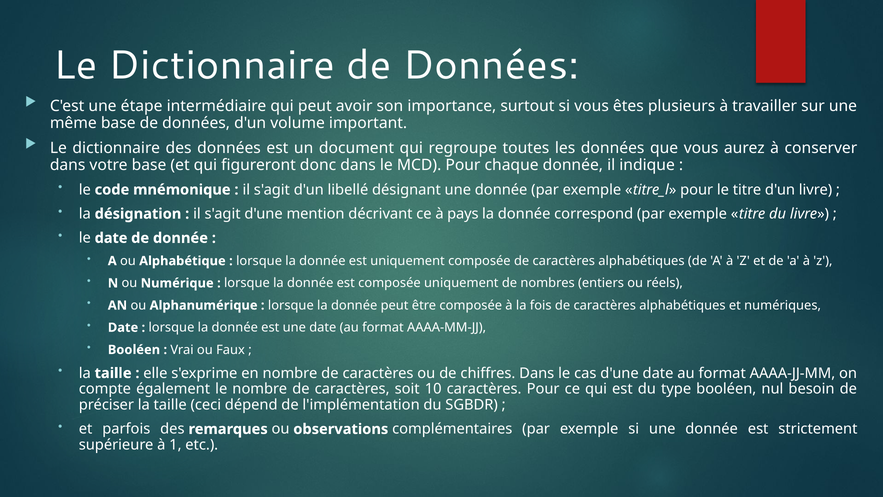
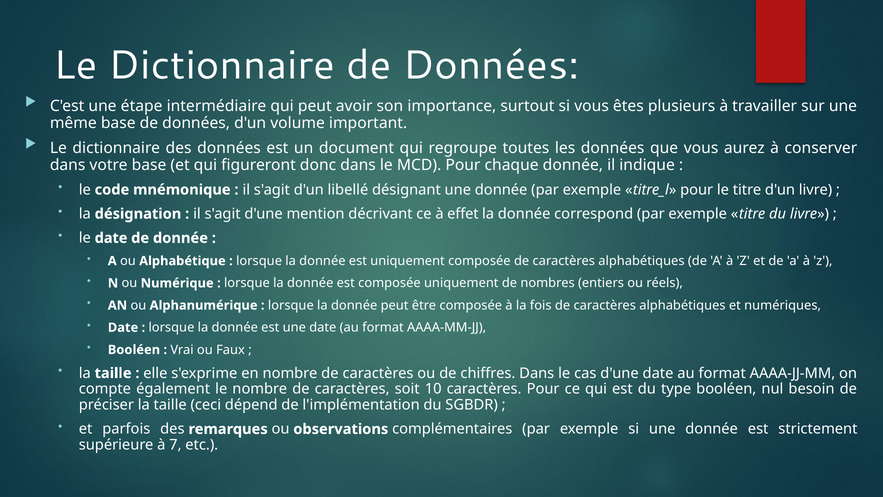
pays: pays -> effet
1: 1 -> 7
